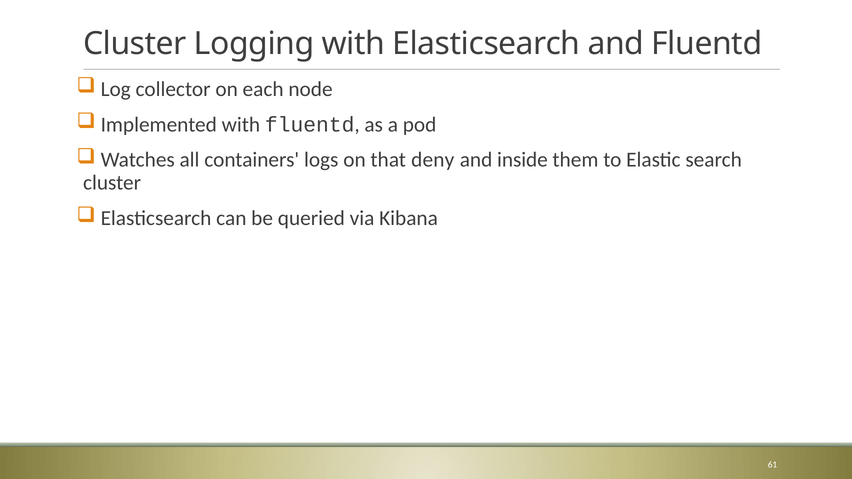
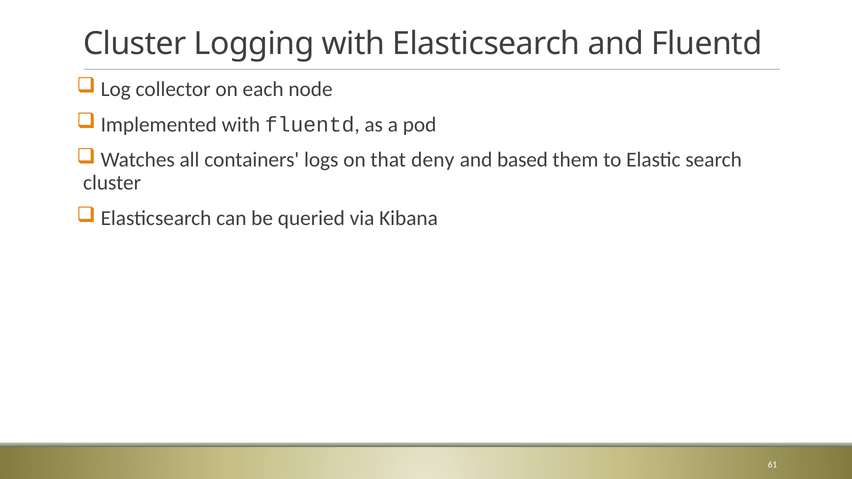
inside: inside -> based
